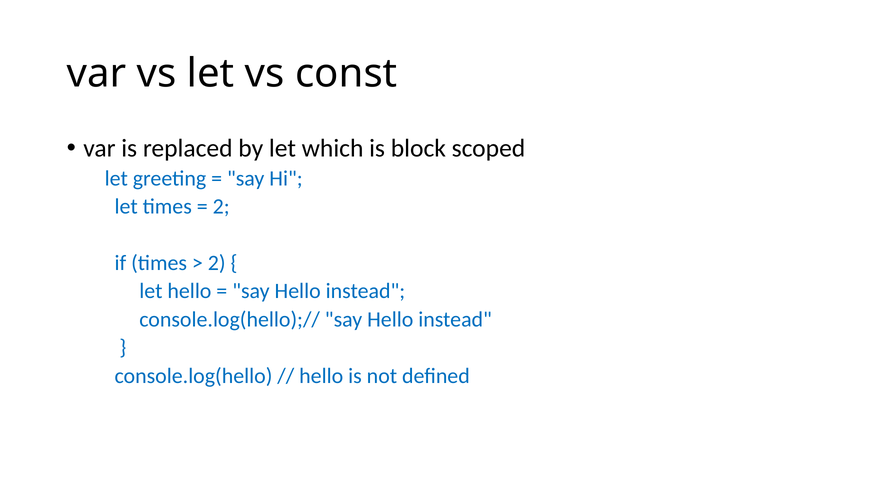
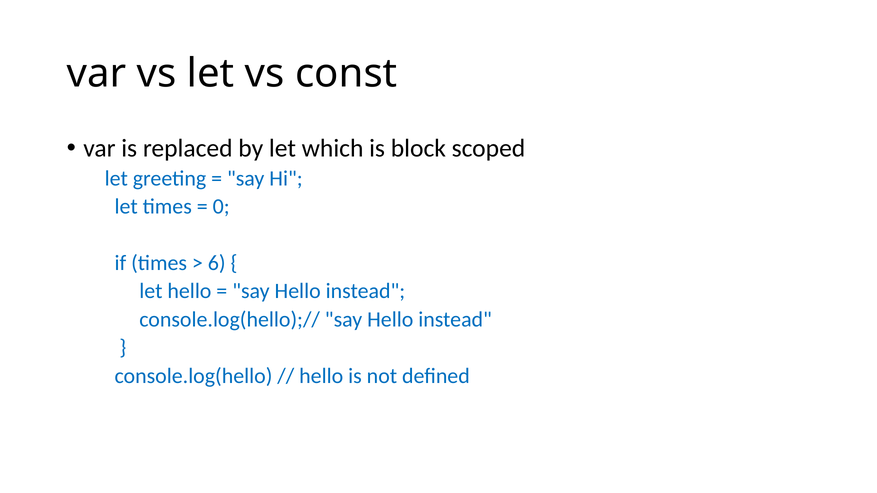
2 at (221, 207): 2 -> 0
2 at (217, 263): 2 -> 6
